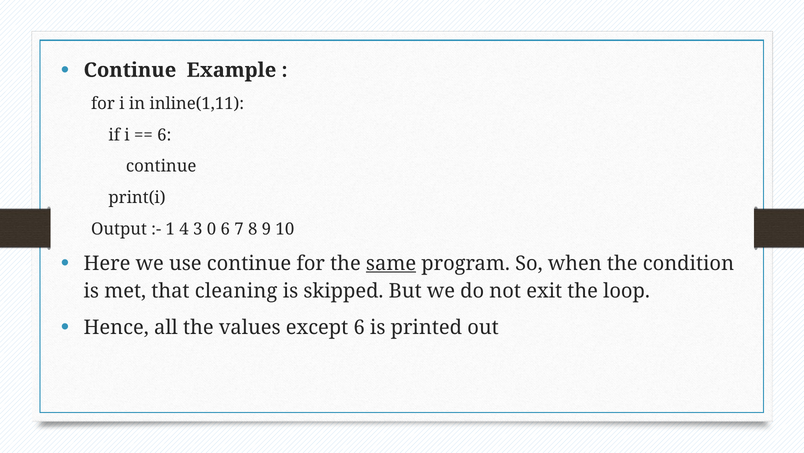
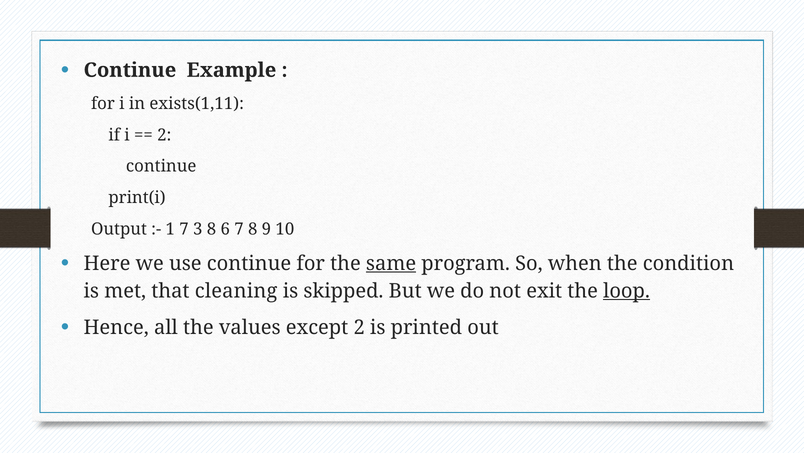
inline(1,11: inline(1,11 -> exists(1,11
6 at (164, 135): 6 -> 2
1 4: 4 -> 7
3 0: 0 -> 8
loop underline: none -> present
except 6: 6 -> 2
